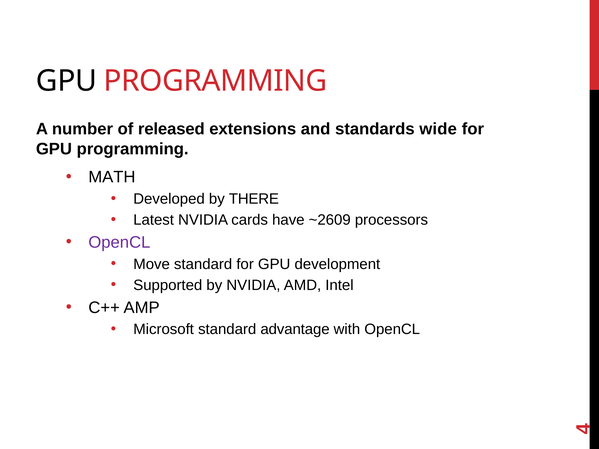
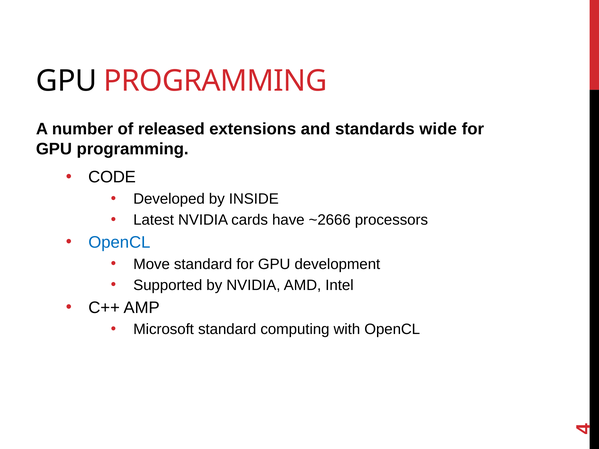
MATH: MATH -> CODE
THERE: THERE -> INSIDE
~2609: ~2609 -> ~2666
OpenCL at (119, 242) colour: purple -> blue
advantage: advantage -> computing
